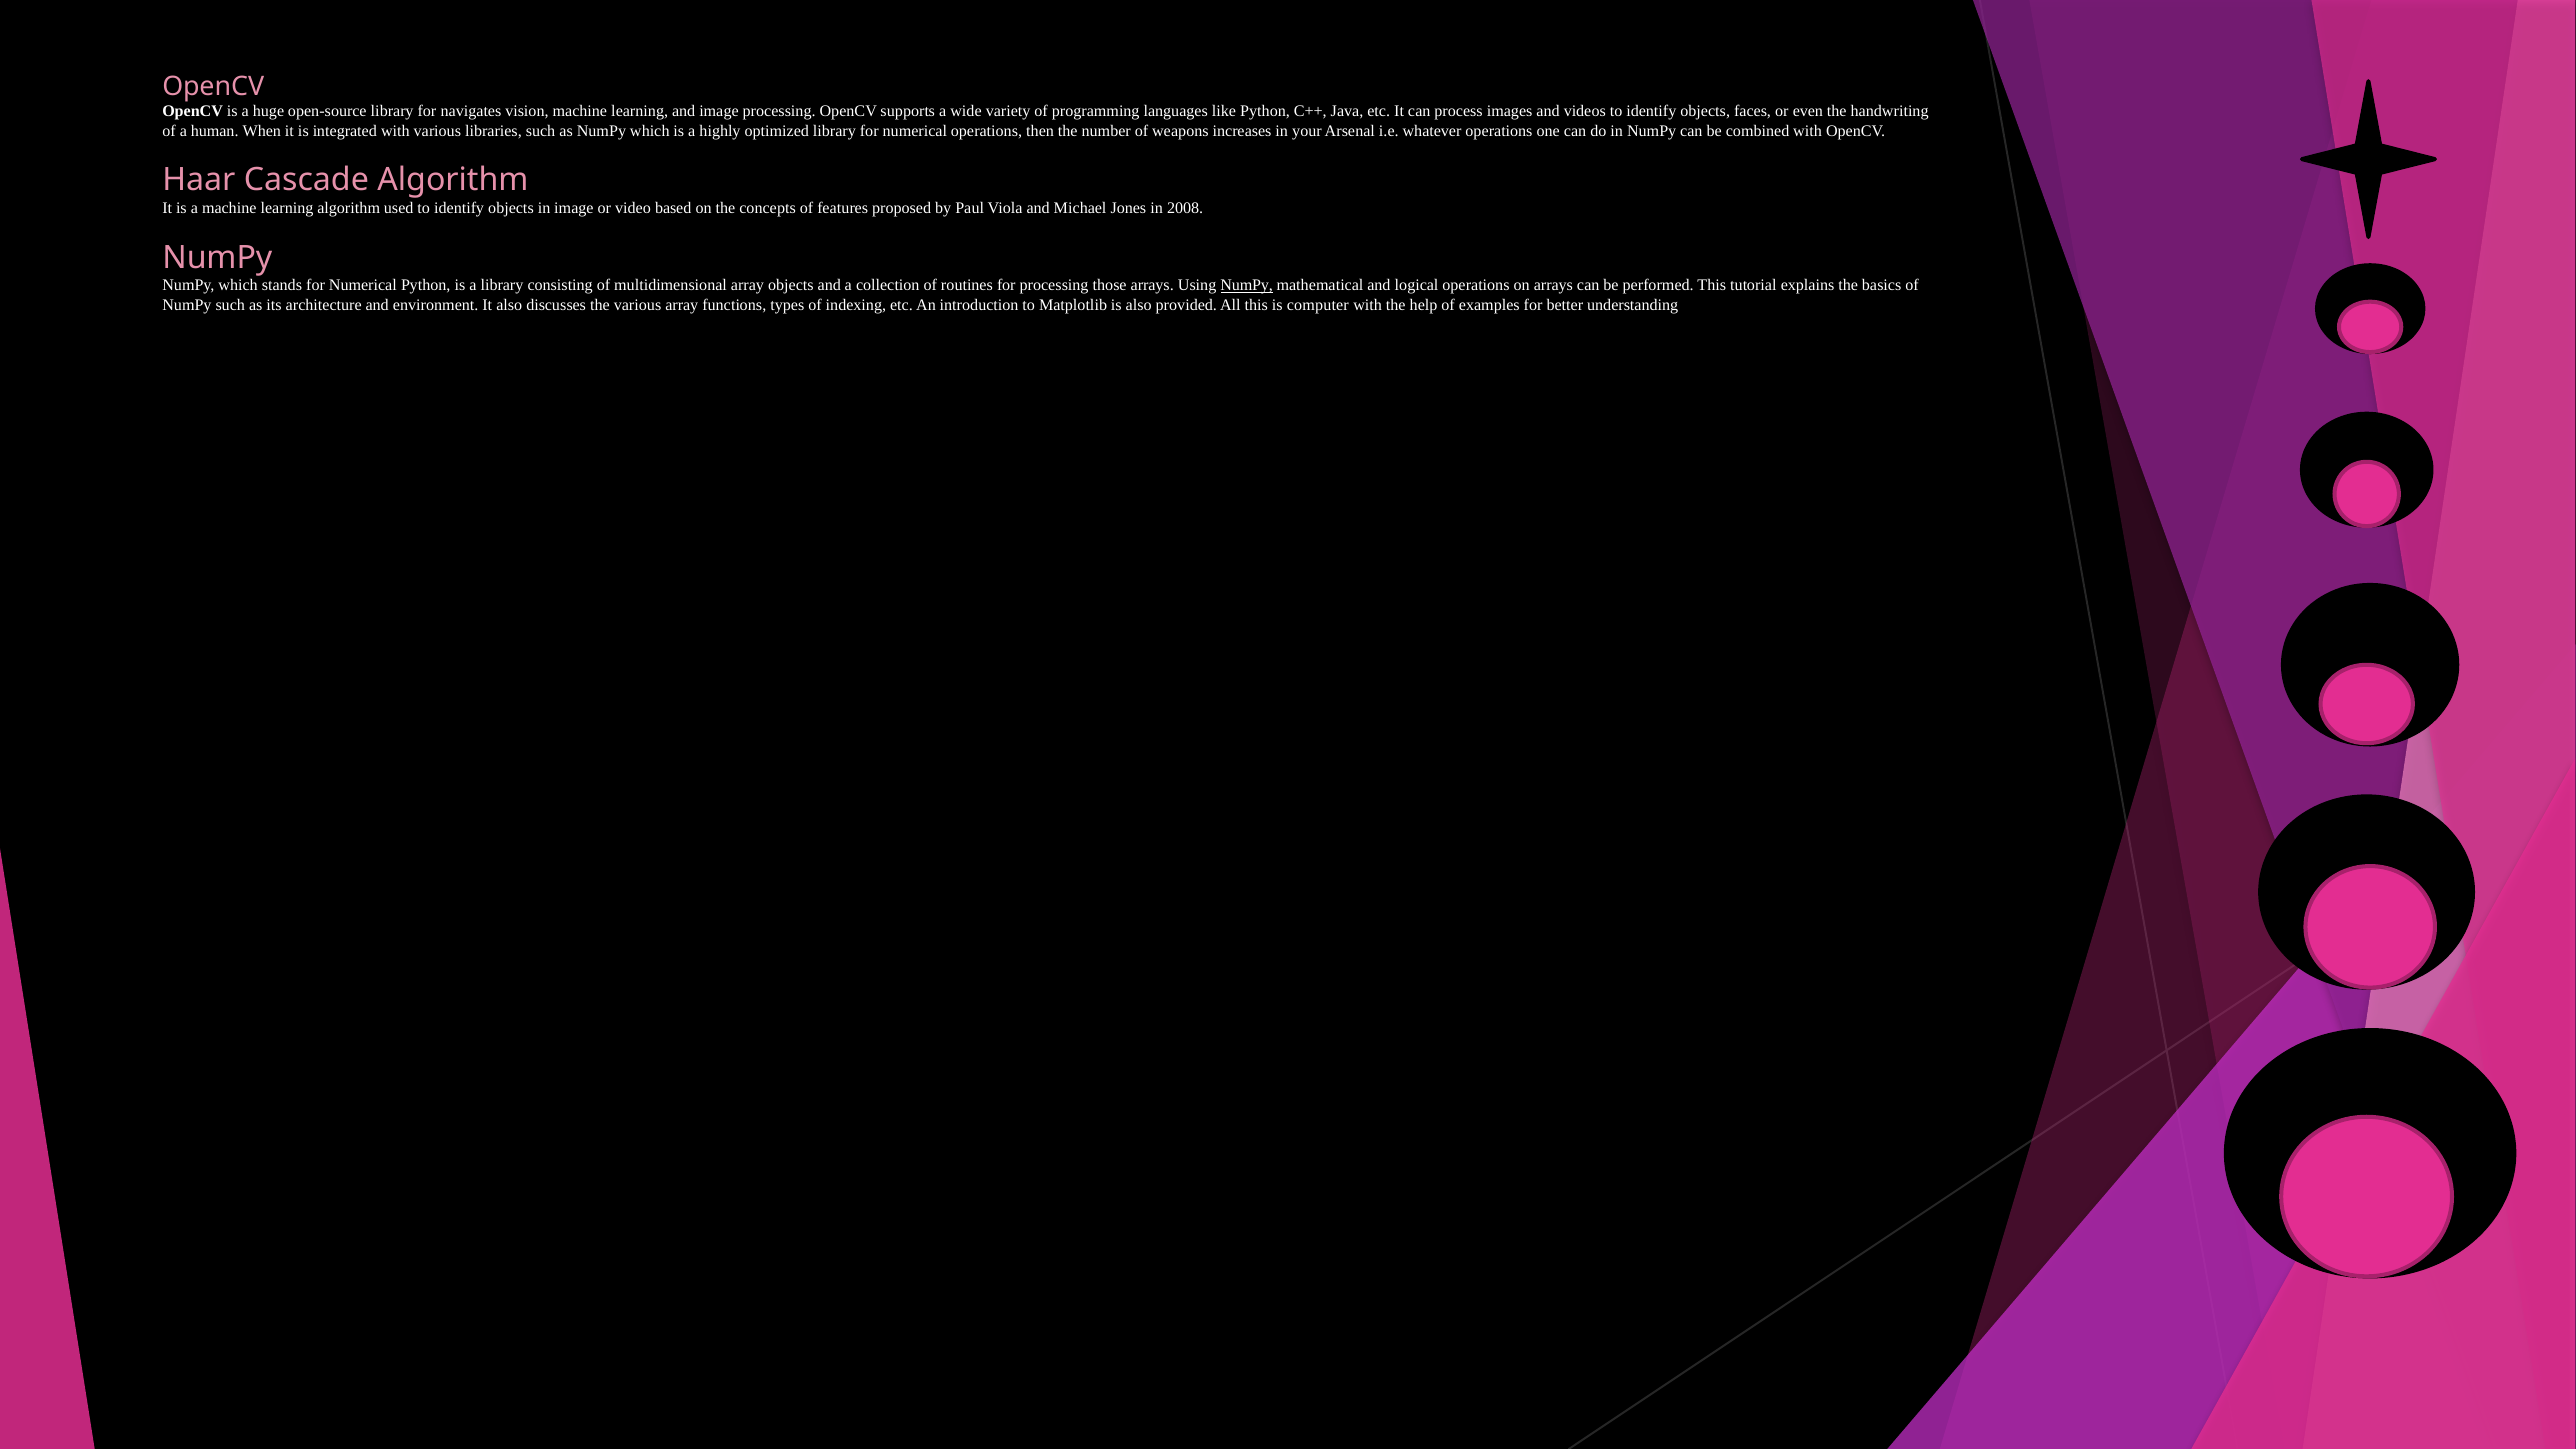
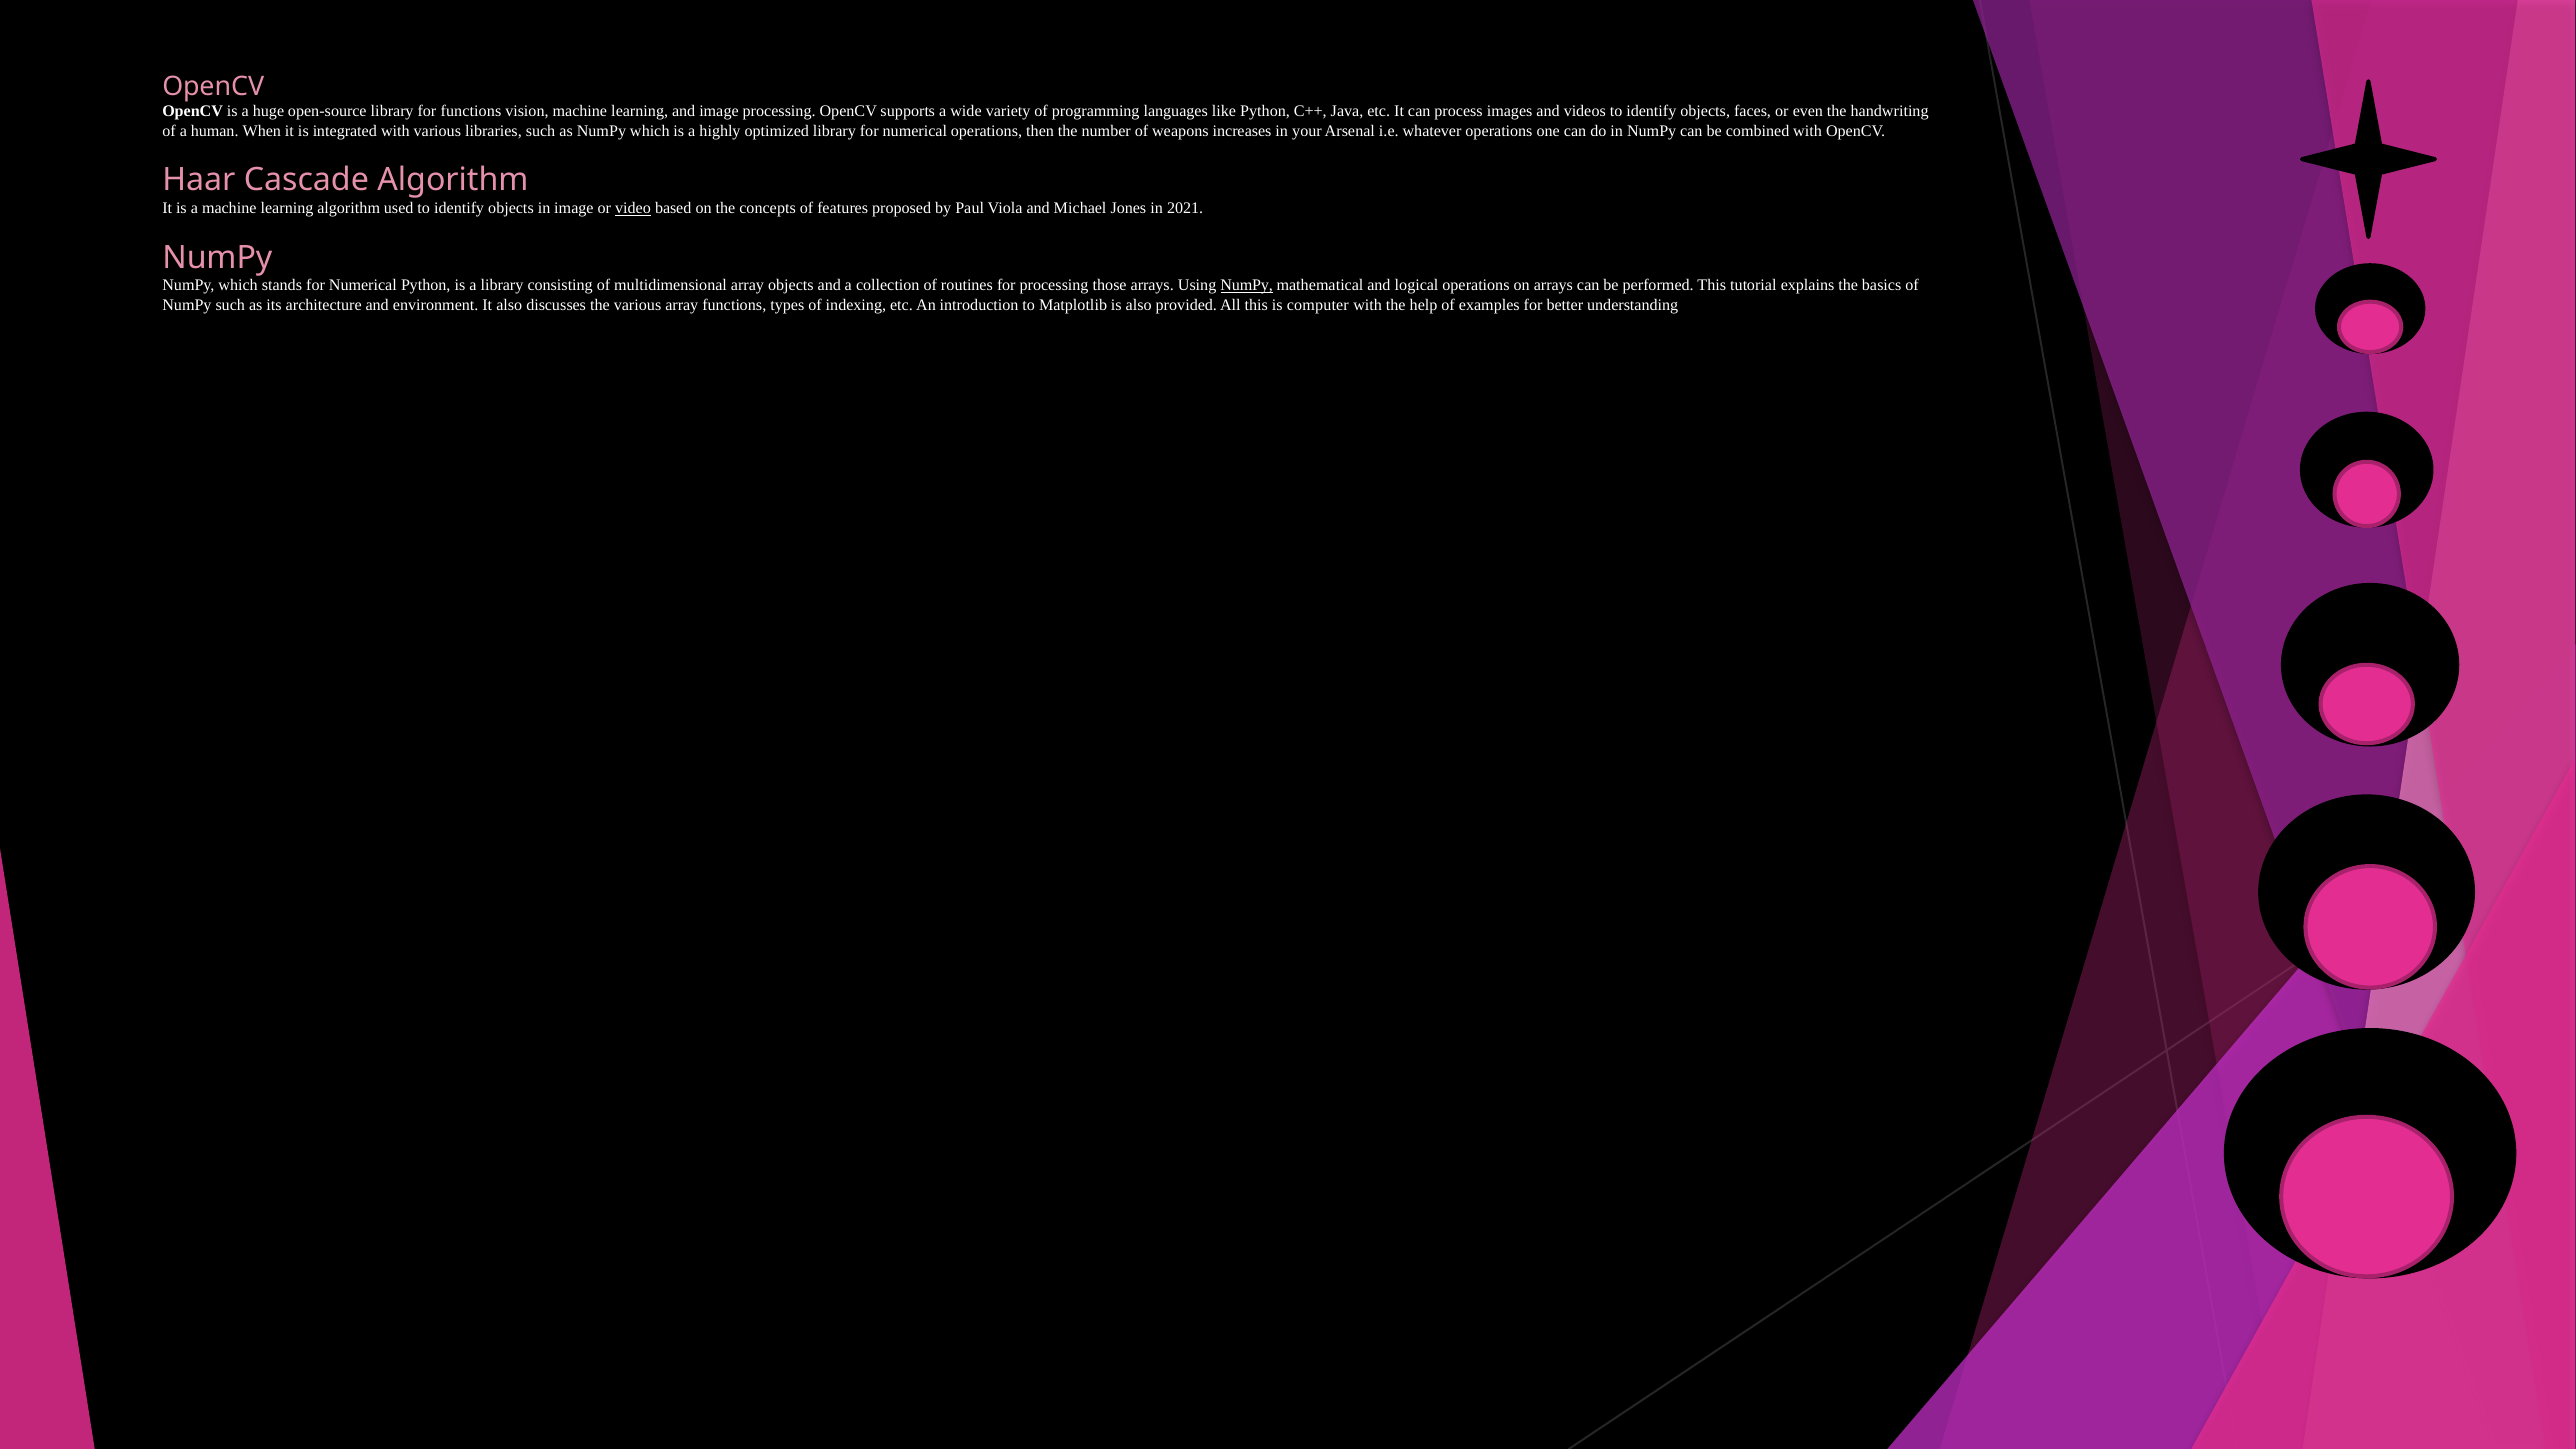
for navigates: navigates -> functions
video underline: none -> present
2008: 2008 -> 2021
